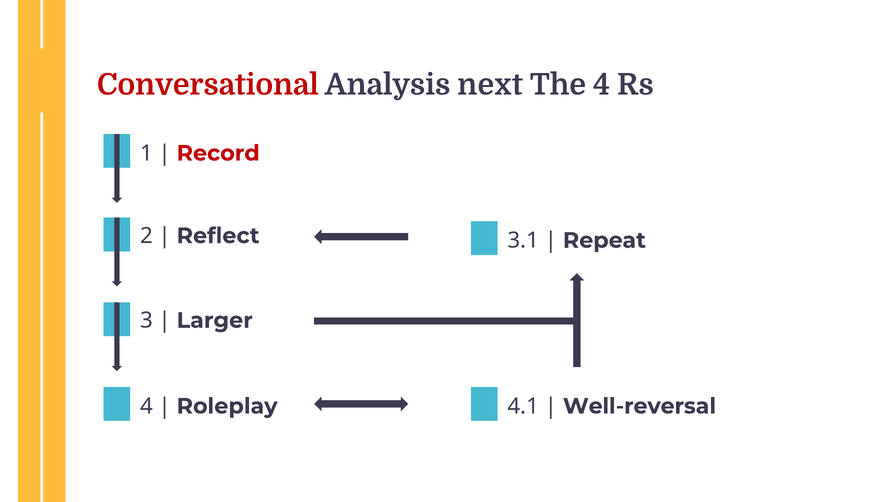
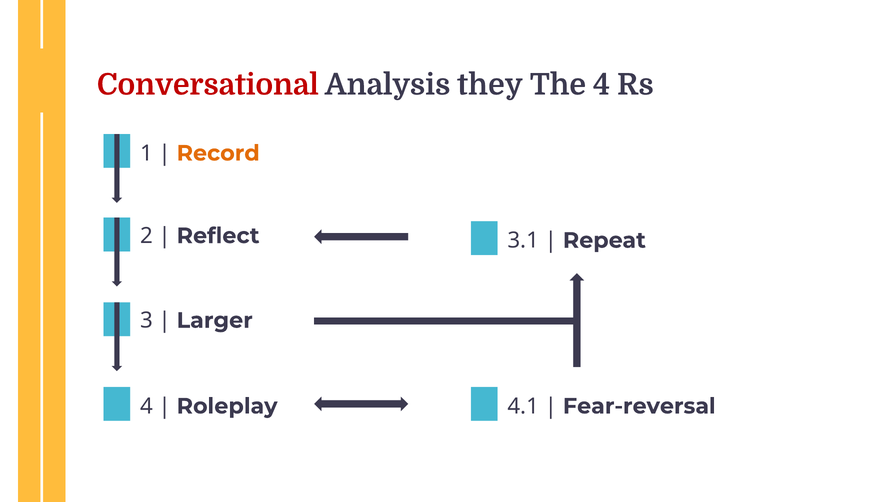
next: next -> they
Record colour: red -> orange
Well-reversal: Well-reversal -> Fear-reversal
